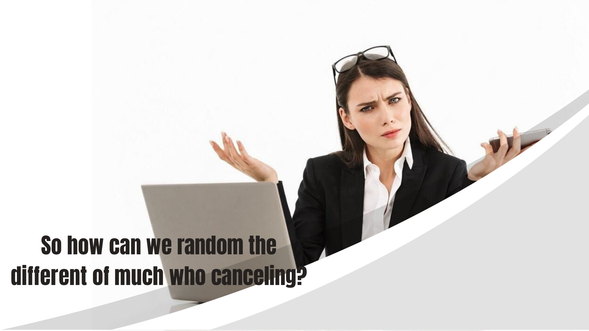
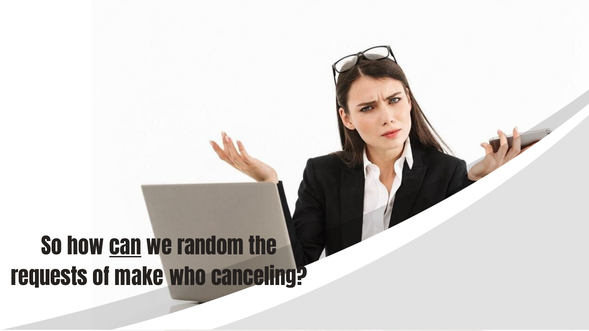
can underline: none -> present
different: different -> requests
much: much -> make
